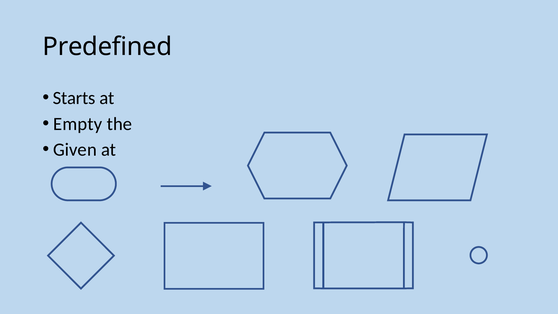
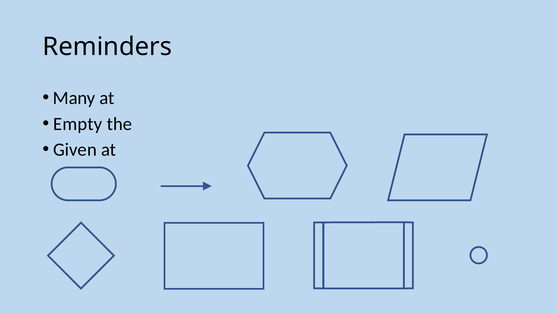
Predefined: Predefined -> Reminders
Starts: Starts -> Many
